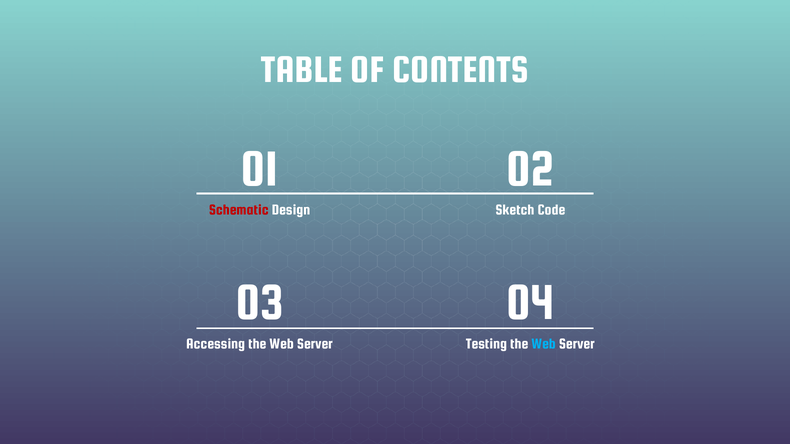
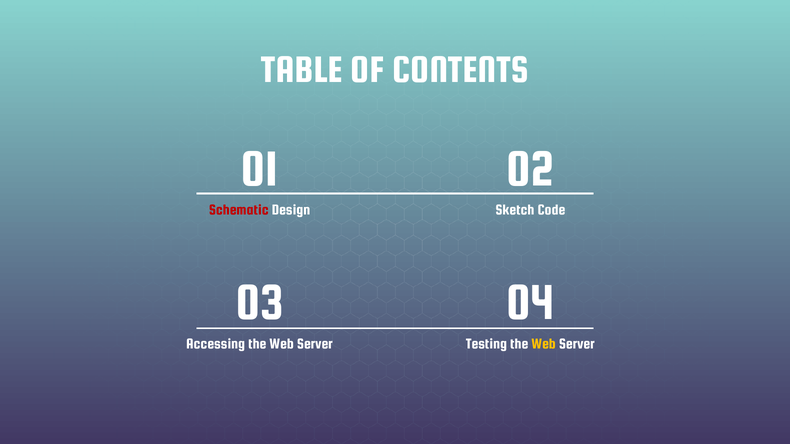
Web at (544, 344) colour: light blue -> yellow
